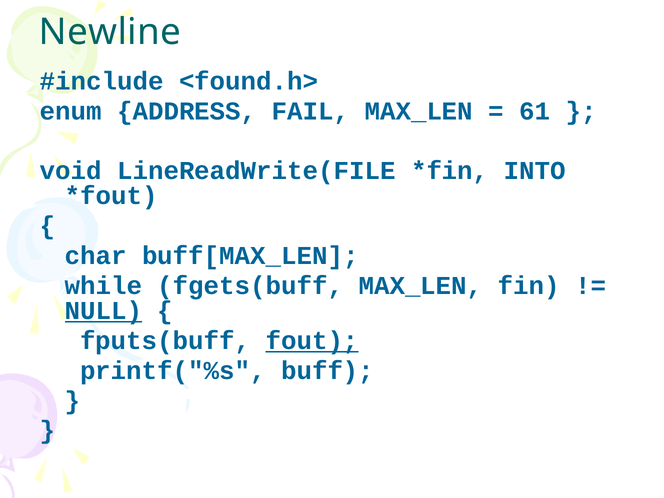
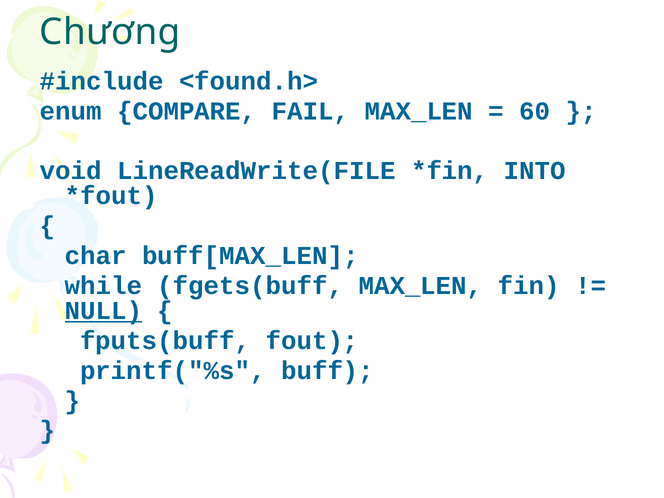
Newline: Newline -> Chương
ADDRESS: ADDRESS -> COMPARE
61: 61 -> 60
fout underline: present -> none
